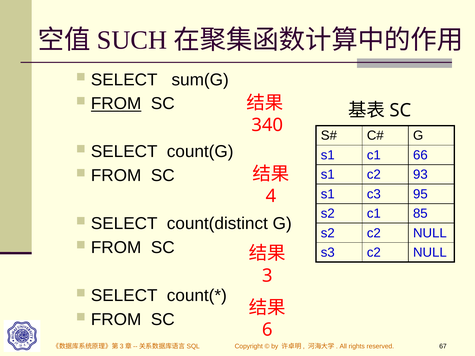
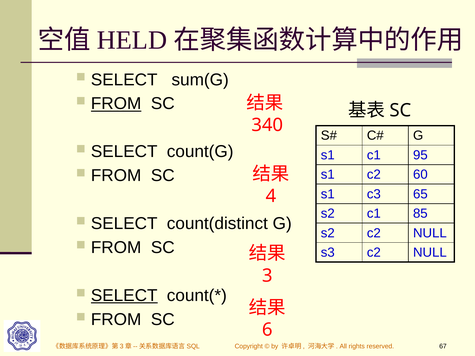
SUCH: SUCH -> HELD
66: 66 -> 95
93: 93 -> 60
95: 95 -> 65
SELECT at (124, 296) underline: none -> present
